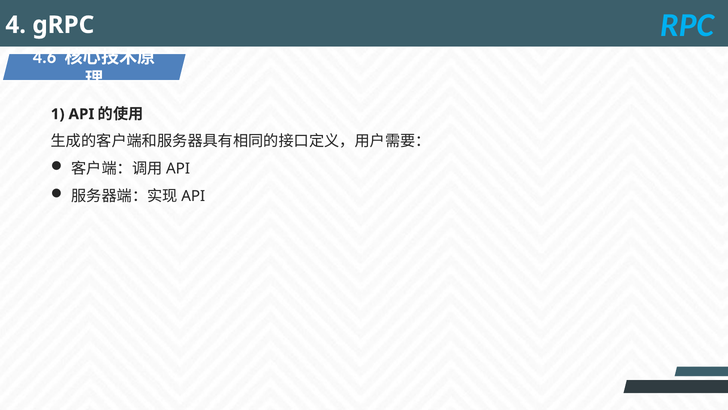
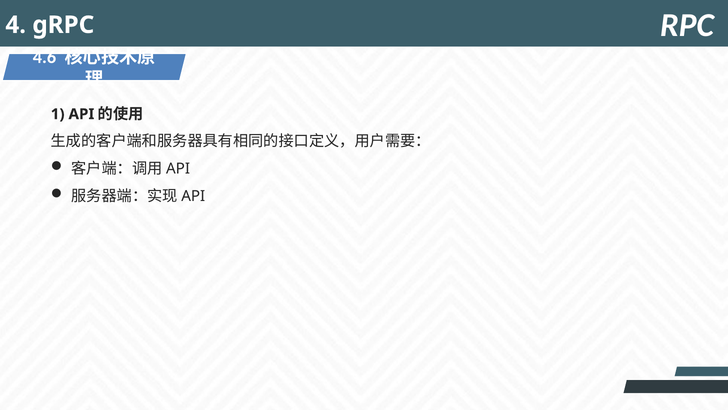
RPC colour: light blue -> white
